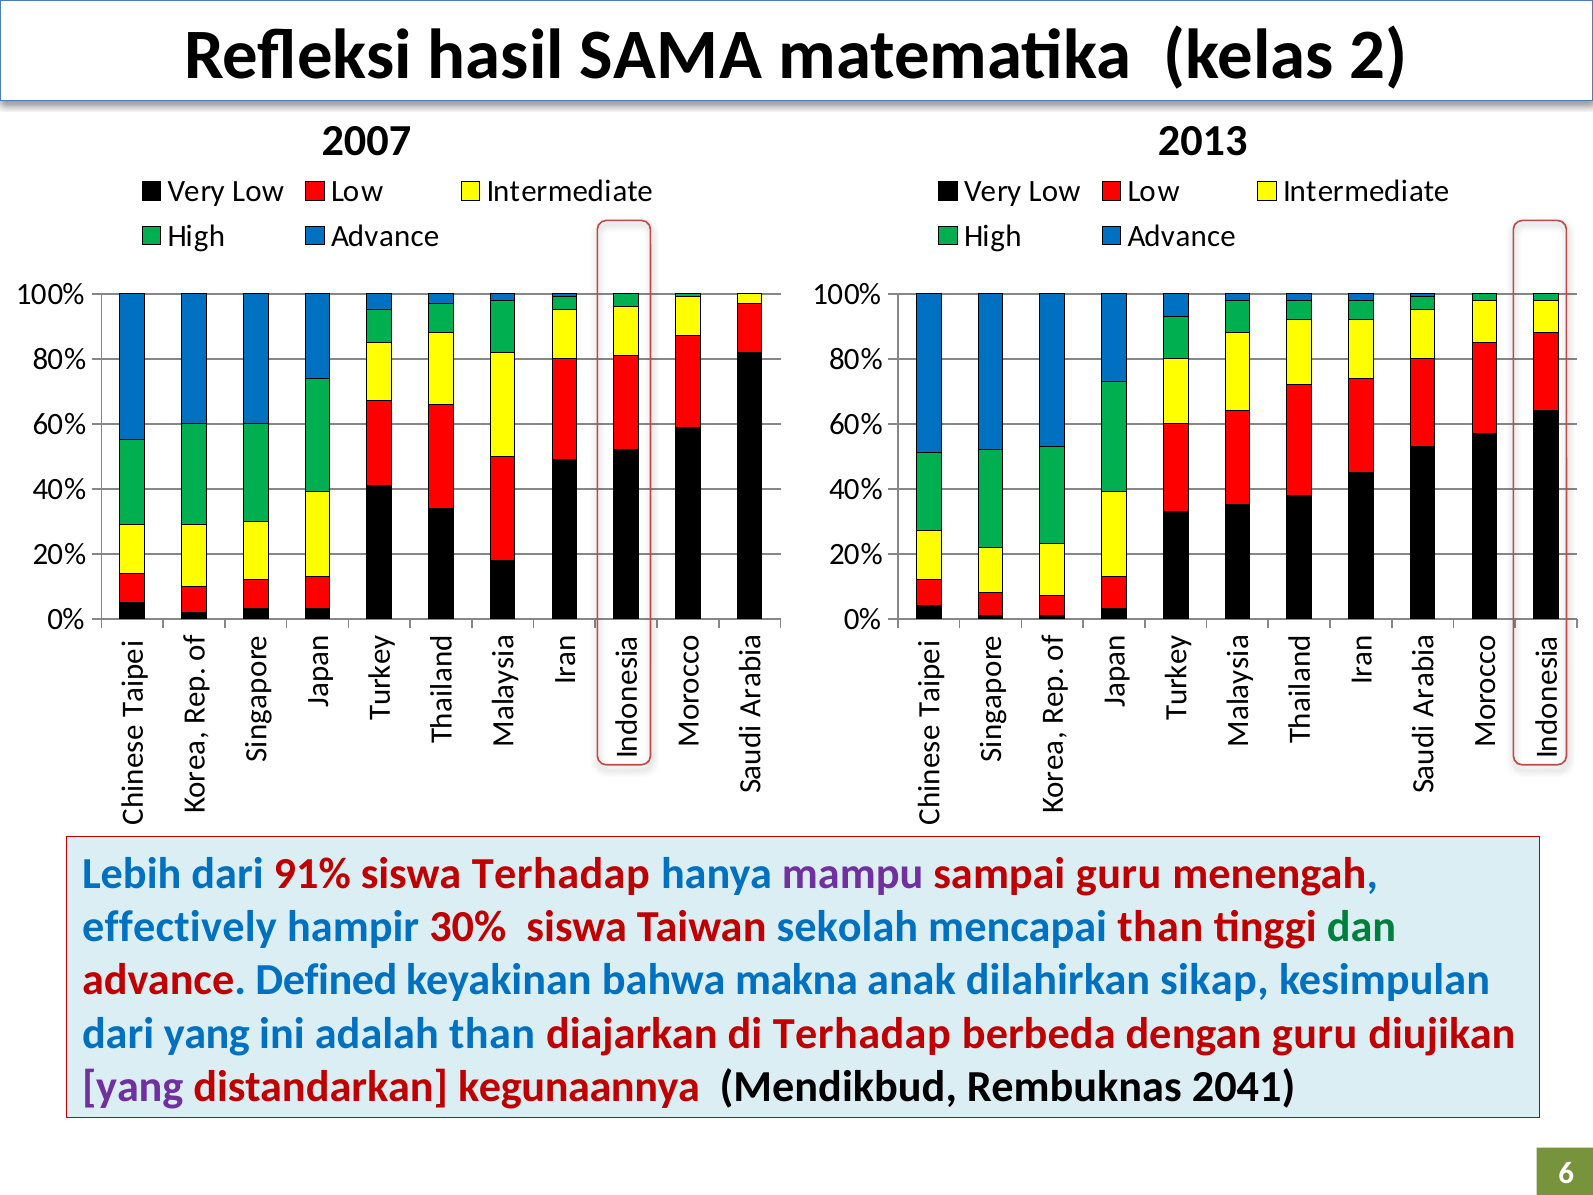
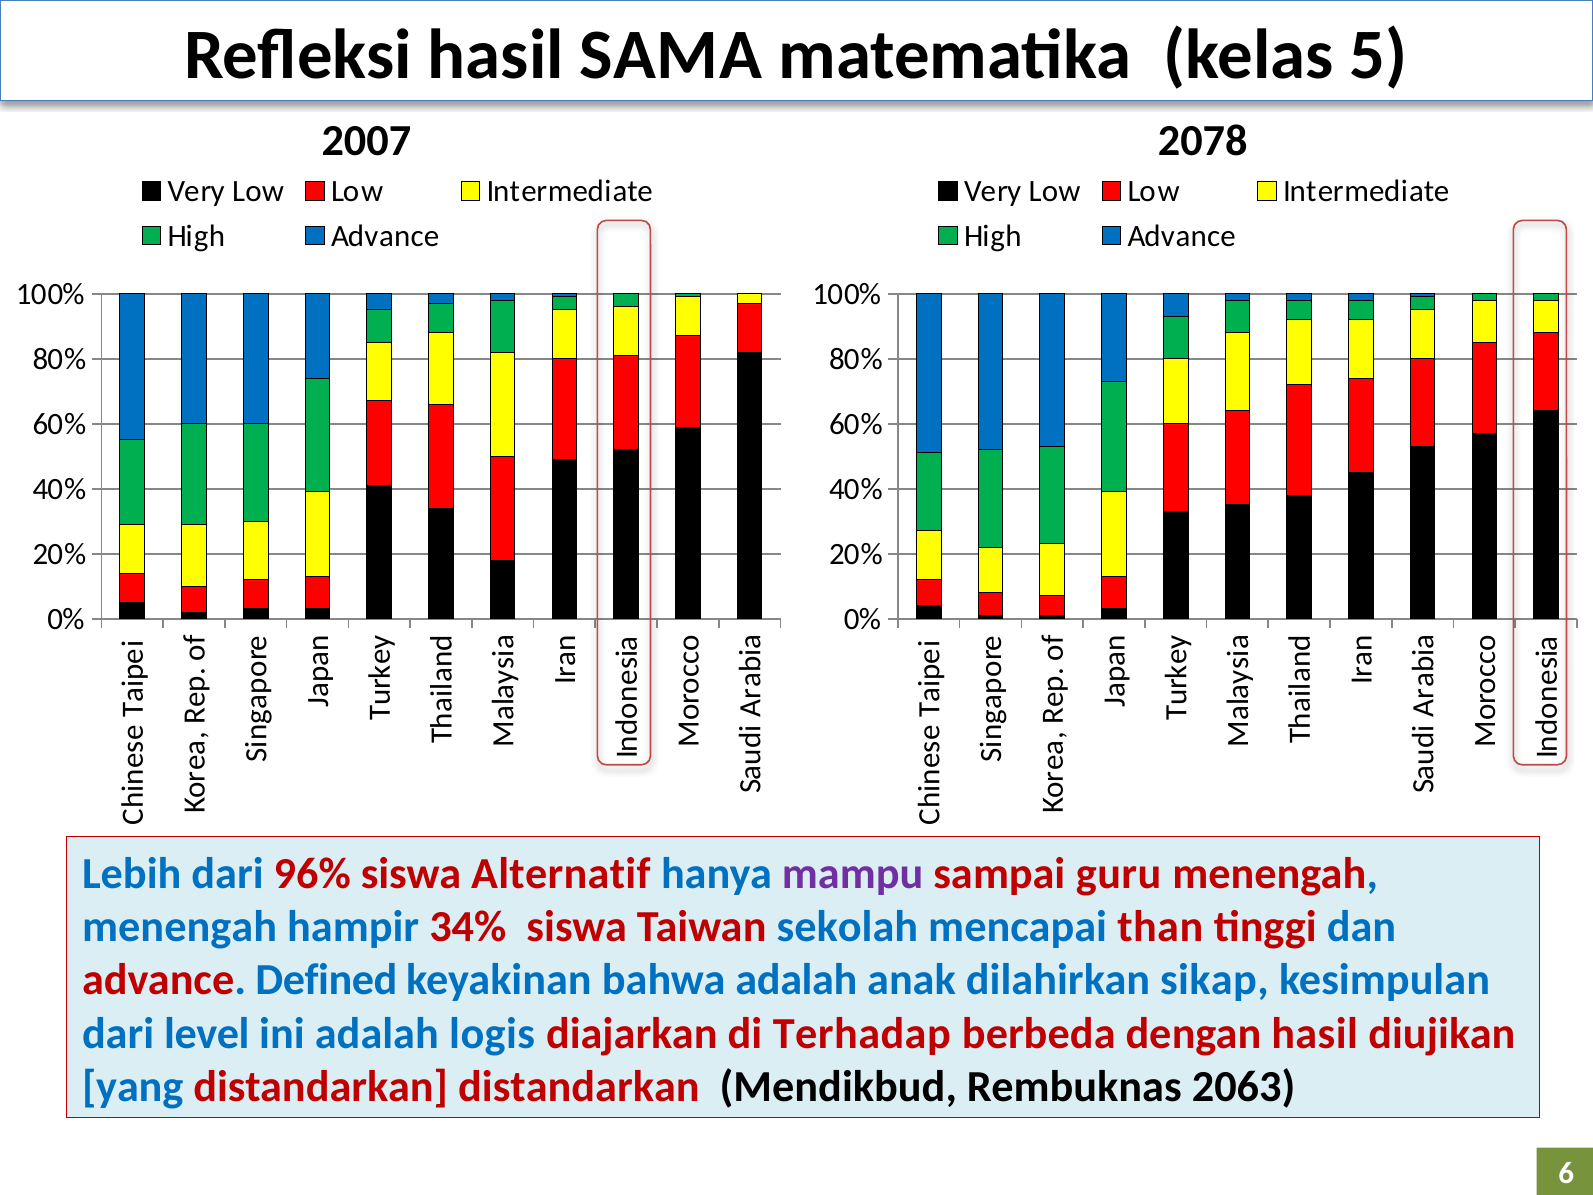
2: 2 -> 5
2013: 2013 -> 2078
91%: 91% -> 96%
siswa Terhadap: Terhadap -> Alternatif
effectively at (179, 927): effectively -> menengah
30%: 30% -> 34%
dan colour: green -> blue
bahwa makna: makna -> adalah
dari yang: yang -> level
adalah than: than -> logis
dengan guru: guru -> hasil
yang at (133, 1086) colour: purple -> blue
distandarkan kegunaannya: kegunaannya -> distandarkan
2041: 2041 -> 2063
